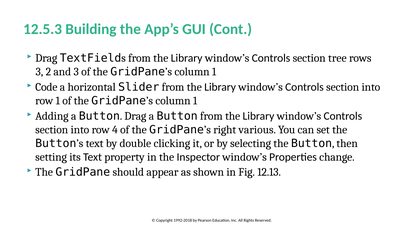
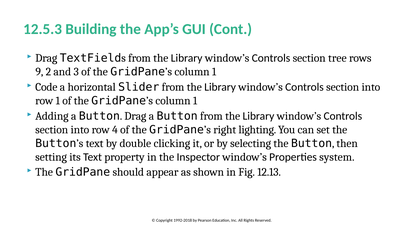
3 at (39, 72): 3 -> 9
various: various -> lighting
change: change -> system
